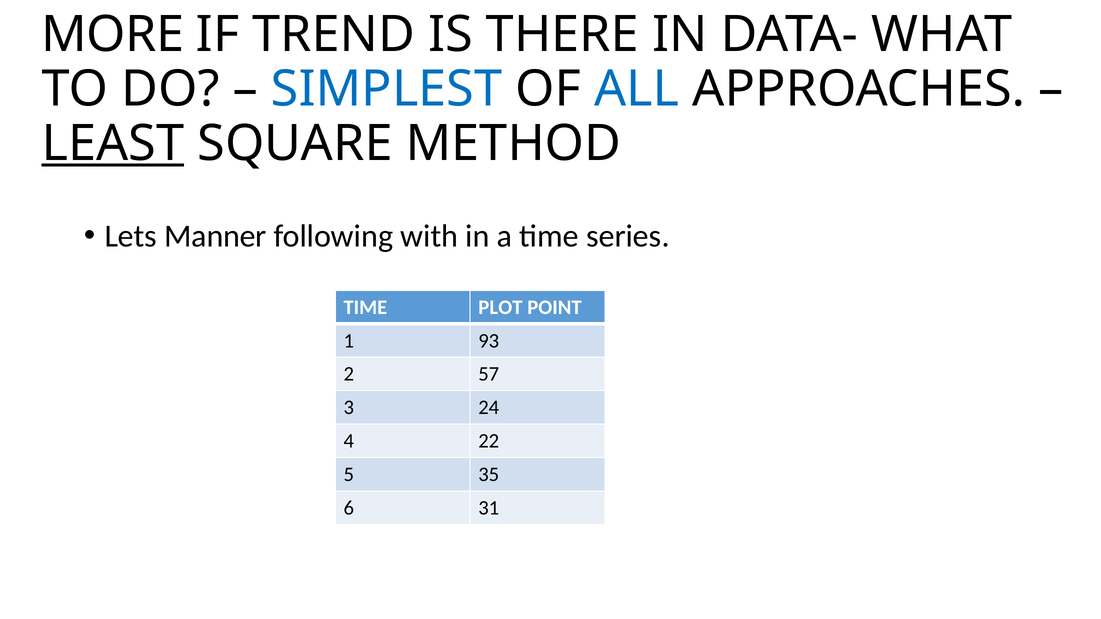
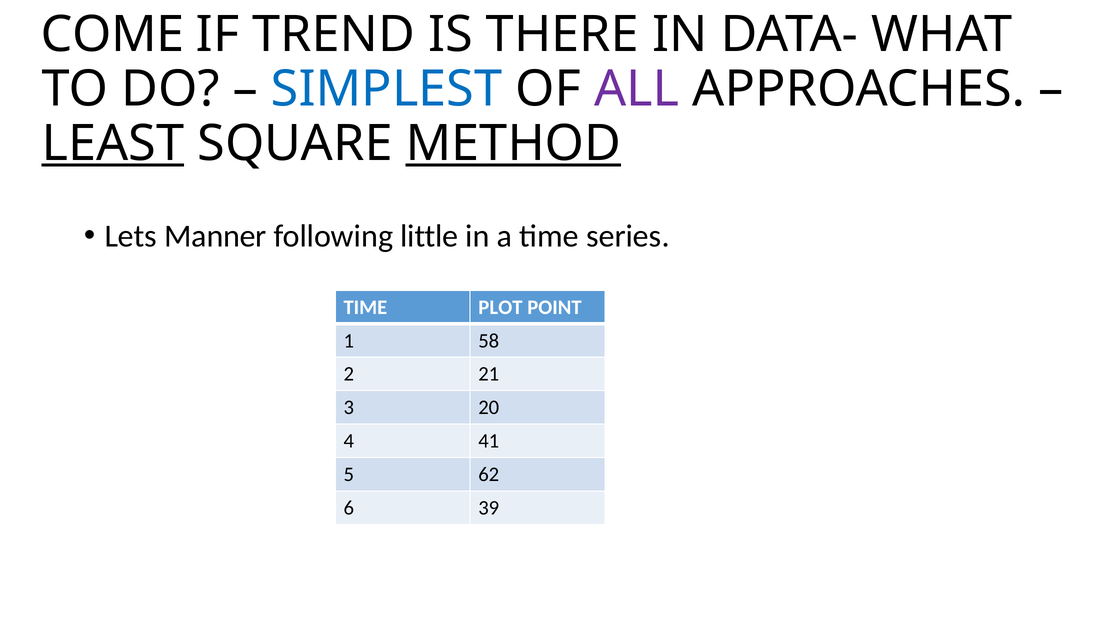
MORE: MORE -> COME
ALL colour: blue -> purple
METHOD underline: none -> present
with: with -> little
93: 93 -> 58
57: 57 -> 21
24: 24 -> 20
22: 22 -> 41
35: 35 -> 62
31: 31 -> 39
